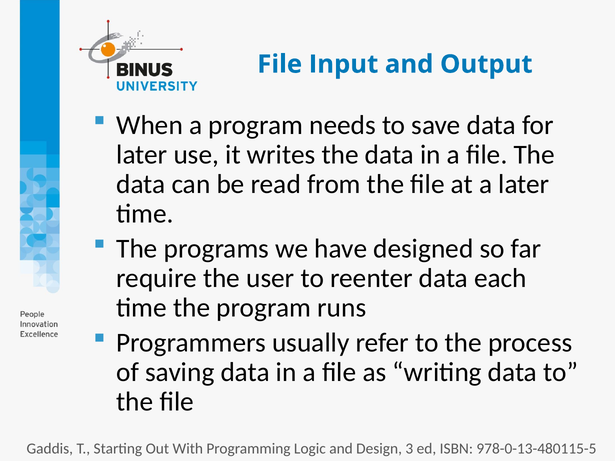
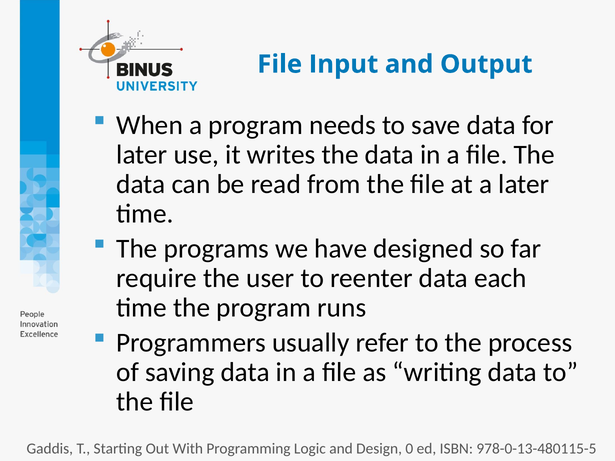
3: 3 -> 0
